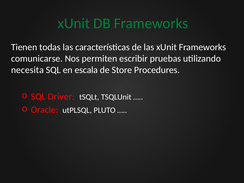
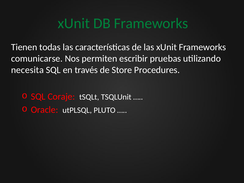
escala: escala -> través
Driver: Driver -> Coraje
